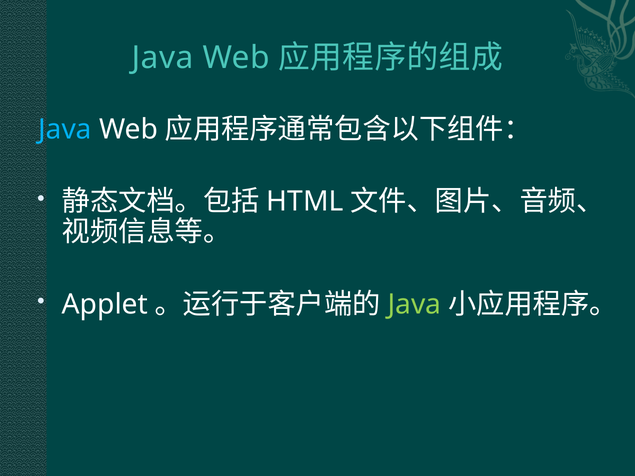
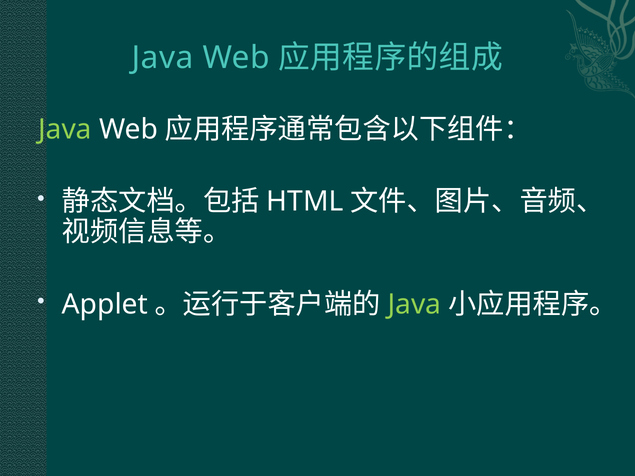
Java at (65, 129) colour: light blue -> light green
